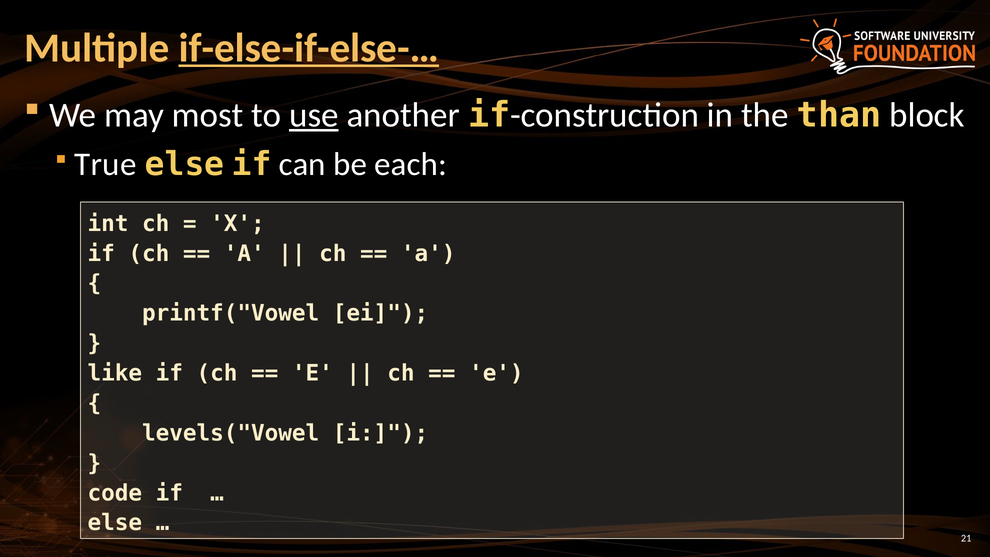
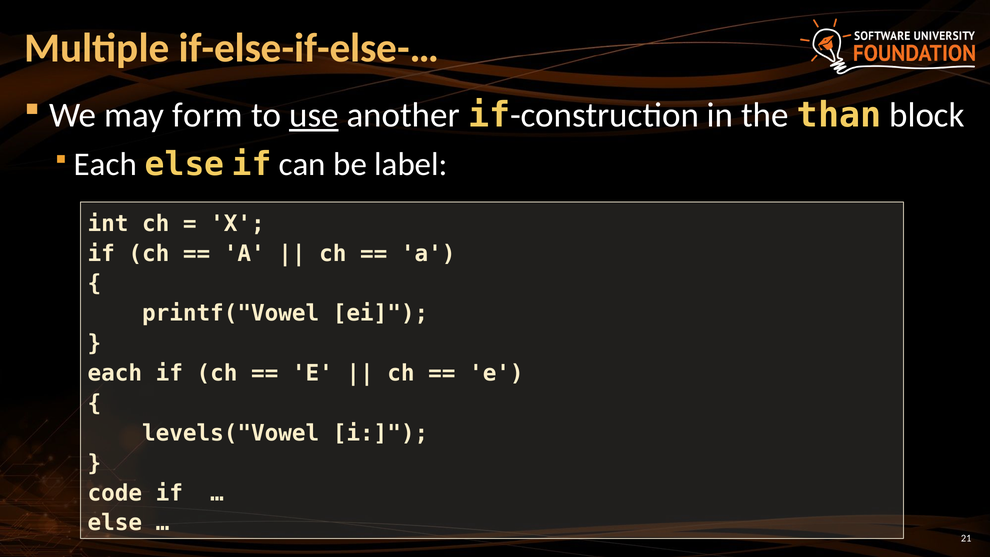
if-else-if-else-… underline: present -> none
most: most -> form
True at (105, 164): True -> Each
each: each -> label
like at (115, 373): like -> each
